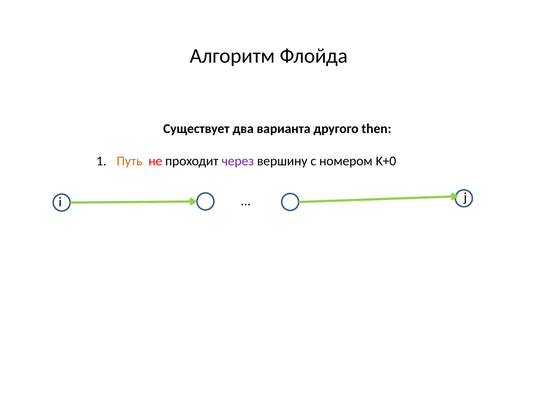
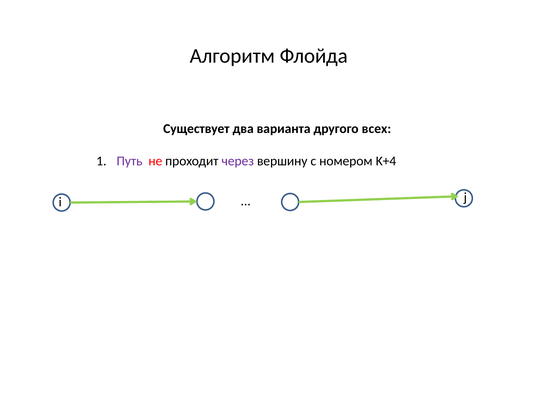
then: then -> всех
Путь colour: orange -> purple
K+0: K+0 -> K+4
